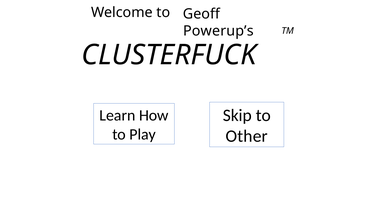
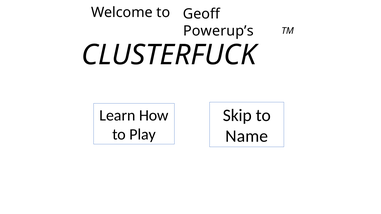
Other: Other -> Name
